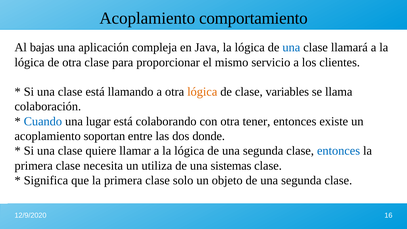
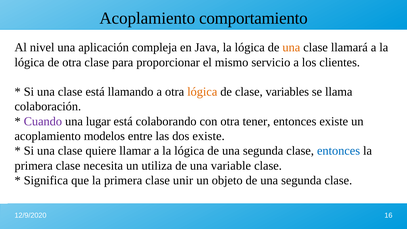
bajas: bajas -> nivel
una at (291, 47) colour: blue -> orange
Cuando colour: blue -> purple
soportan: soportan -> modelos
dos donde: donde -> existe
sistemas: sistemas -> variable
solo: solo -> unir
